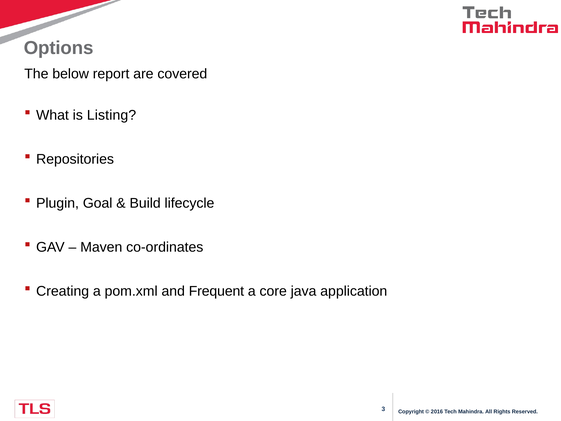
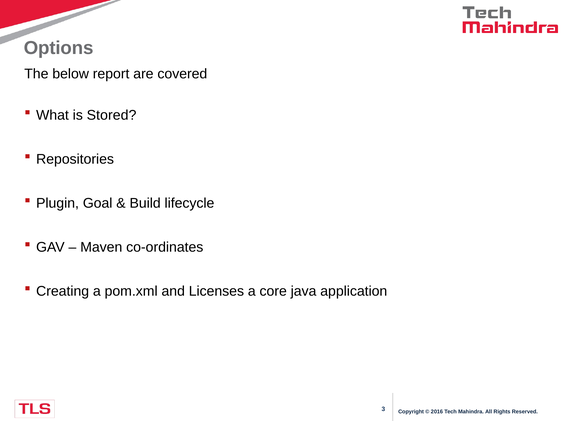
Listing: Listing -> Stored
Frequent: Frequent -> Licenses
